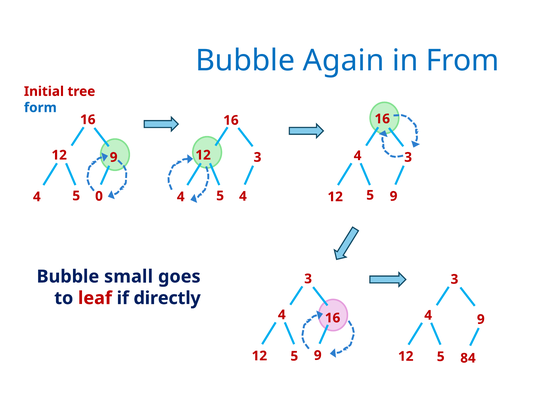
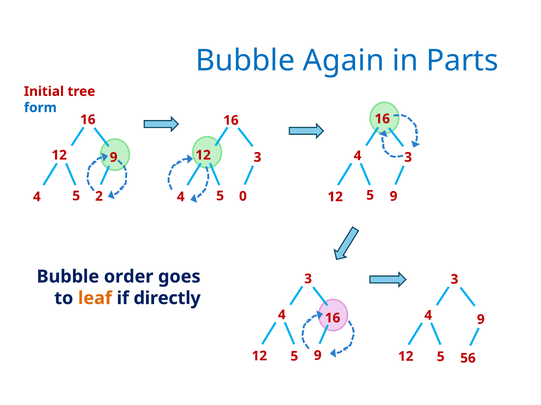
From: From -> Parts
0: 0 -> 2
5 4: 4 -> 0
small: small -> order
leaf colour: red -> orange
84: 84 -> 56
